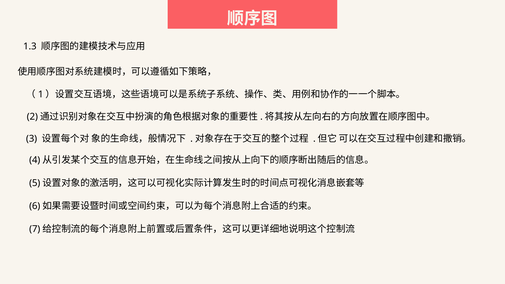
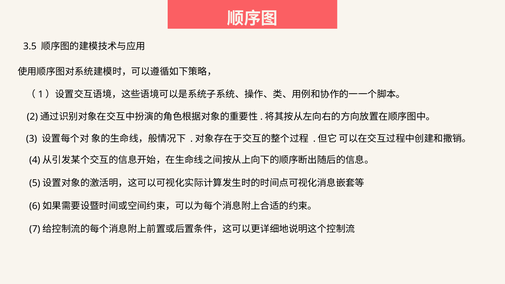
1.3: 1.3 -> 3.5
